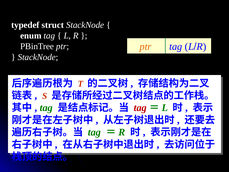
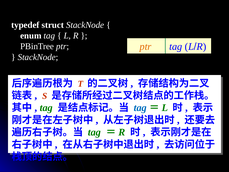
tag at (140, 108) colour: red -> blue
